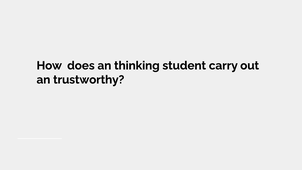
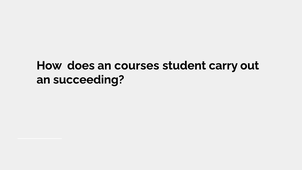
thinking: thinking -> courses
trustworthy: trustworthy -> succeeding
